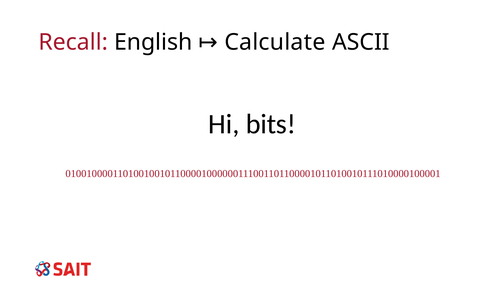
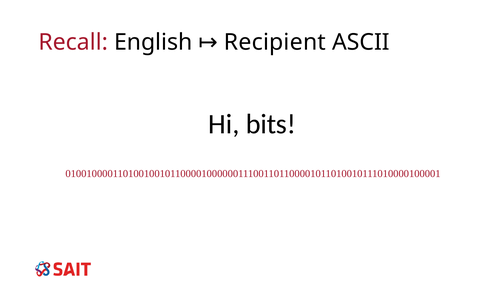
Calculate: Calculate -> Recipient
